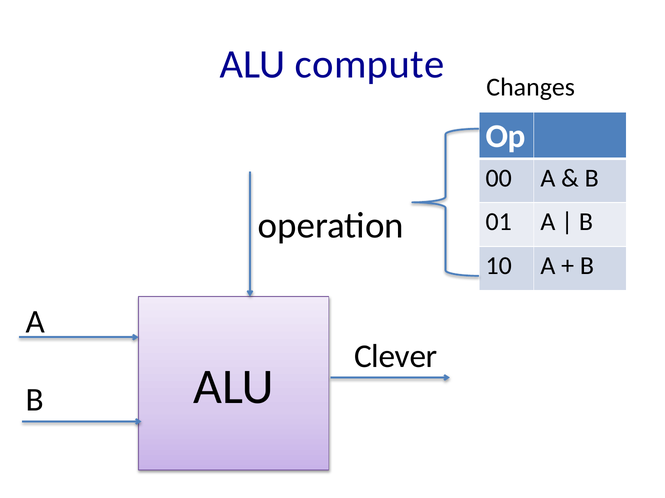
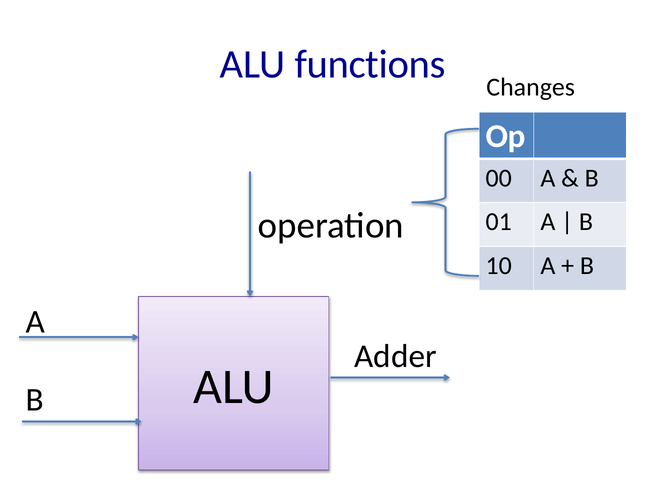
compute: compute -> functions
Clever: Clever -> Adder
